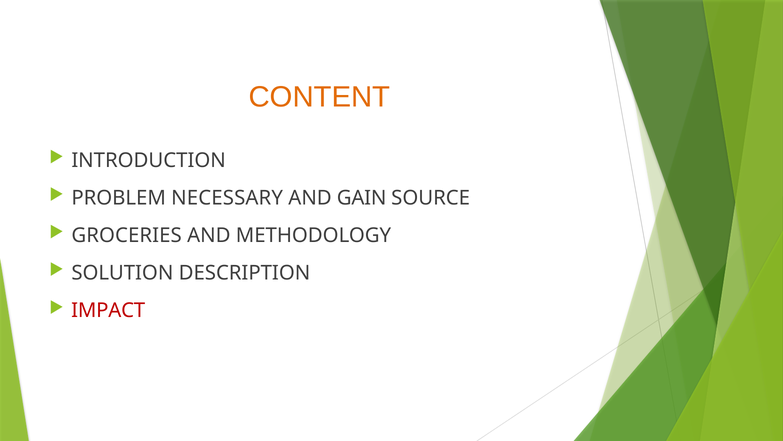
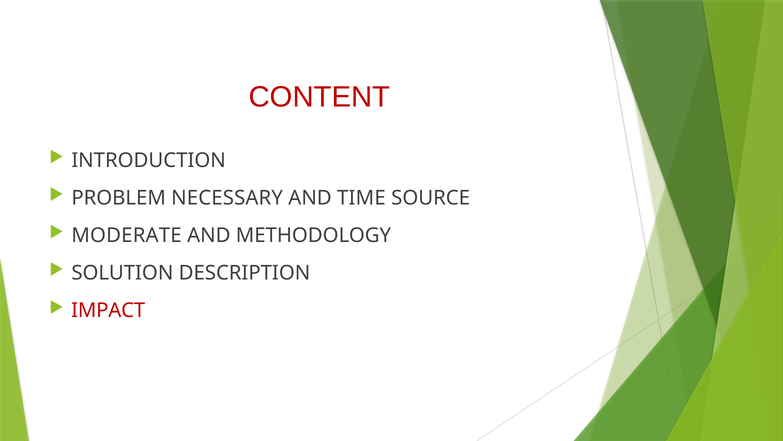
CONTENT colour: orange -> red
GAIN: GAIN -> TIME
GROCERIES: GROCERIES -> MODERATE
